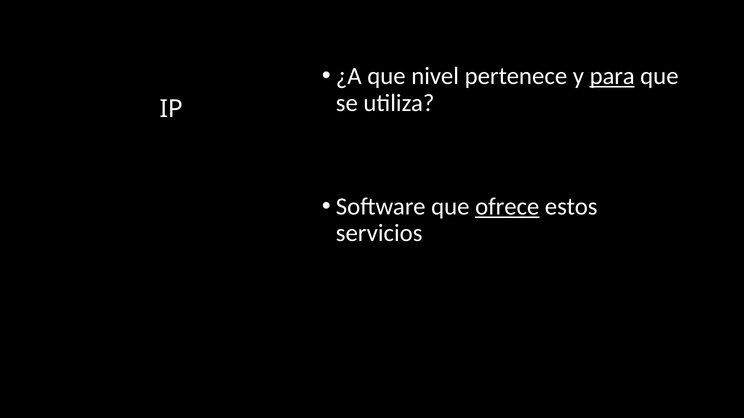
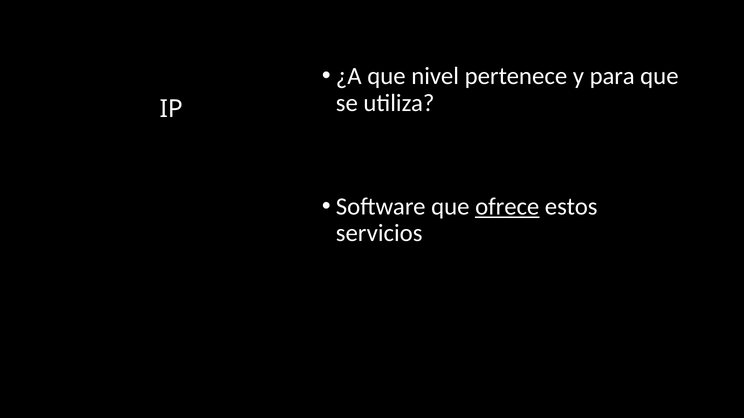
para underline: present -> none
